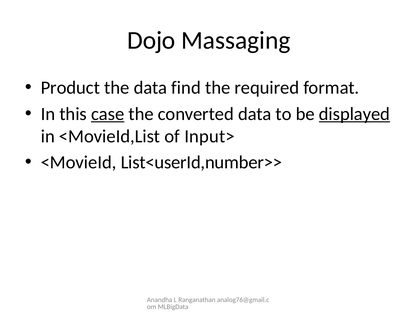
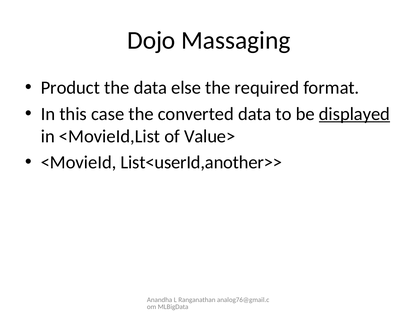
find: find -> else
case underline: present -> none
Input>: Input> -> Value>
List<userId,number>>: List<userId,number>> -> List<userId,another>>
